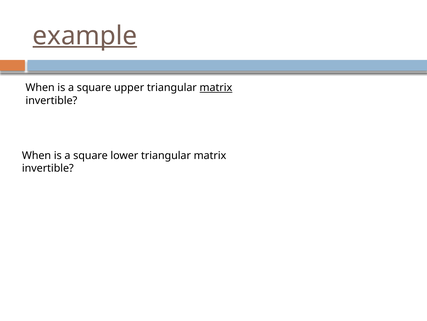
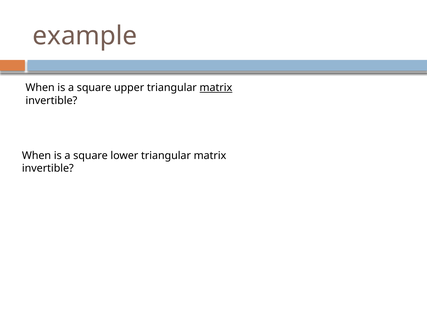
example underline: present -> none
